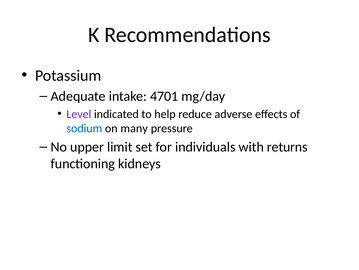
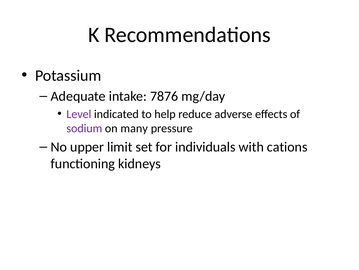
4701: 4701 -> 7876
sodium colour: blue -> purple
returns: returns -> cations
